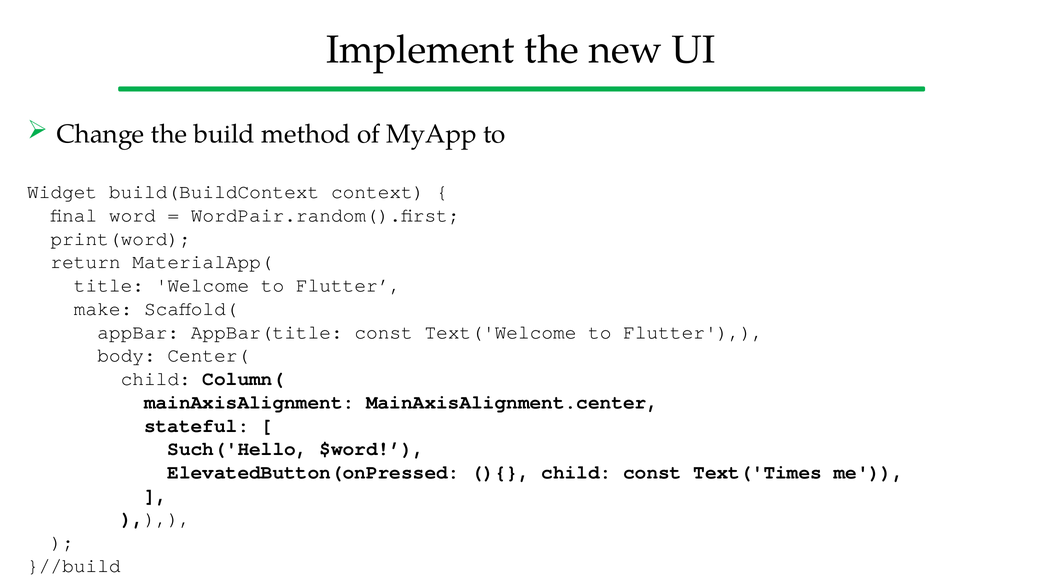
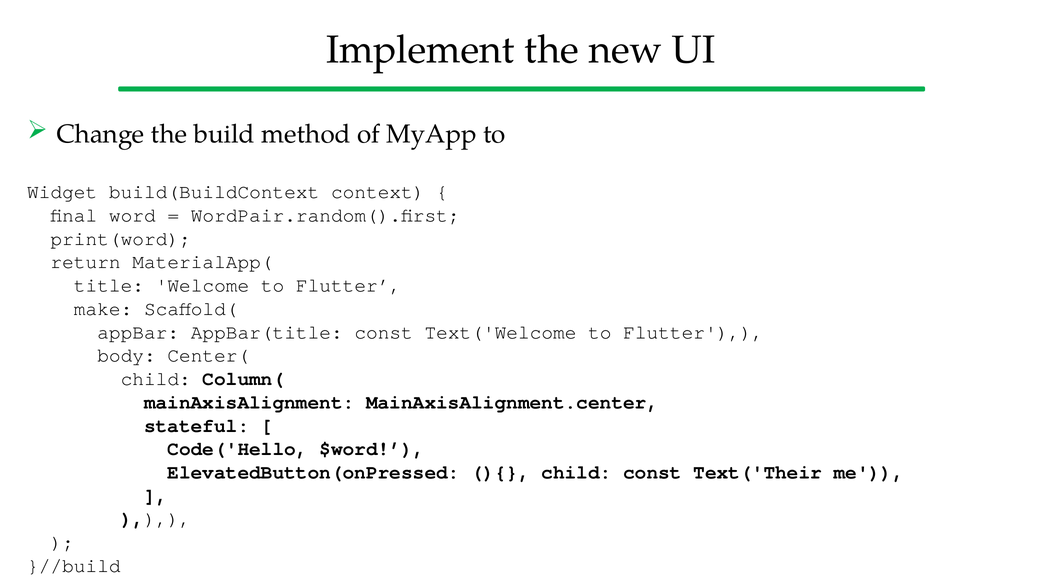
Such('Hello: Such('Hello -> Code('Hello
Text('Times: Text('Times -> Text('Their
